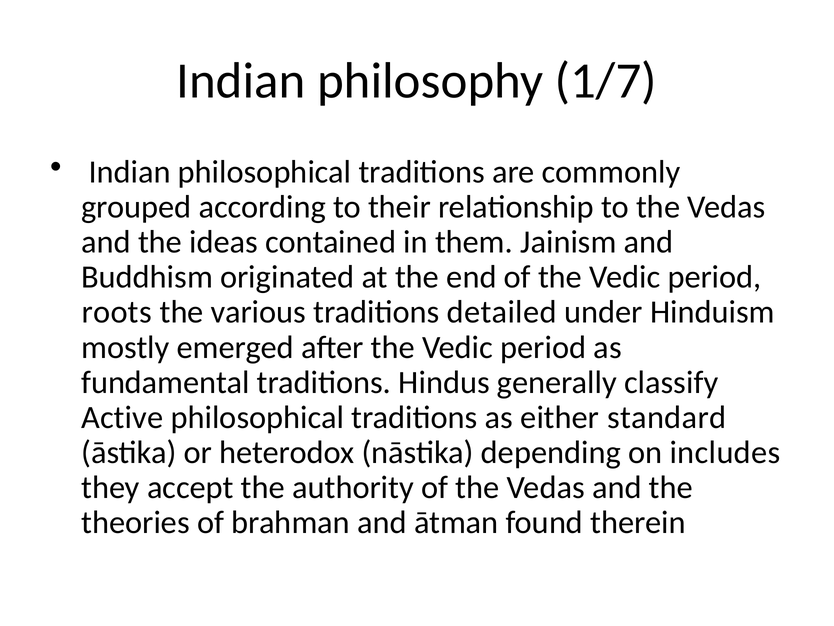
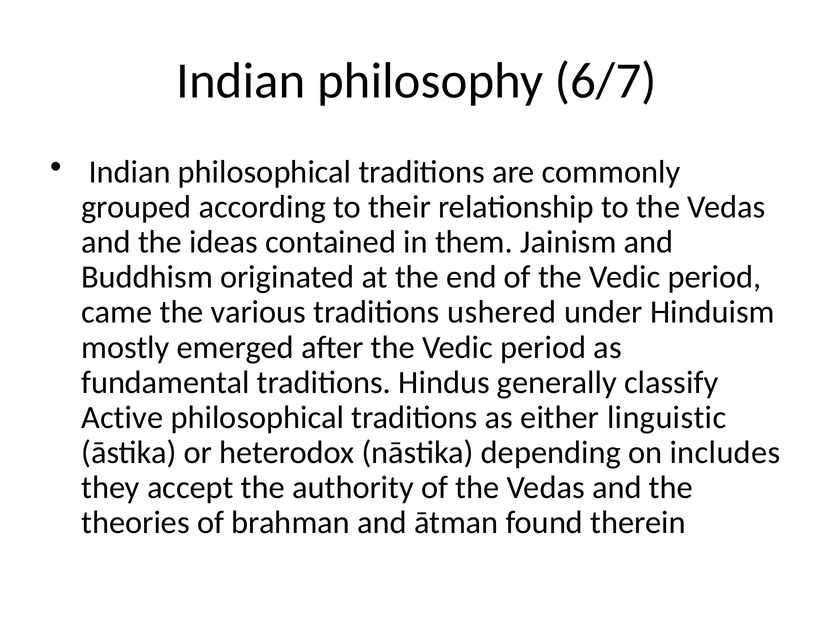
1/7: 1/7 -> 6/7
roots: roots -> came
detailed: detailed -> ushered
standard: standard -> linguistic
